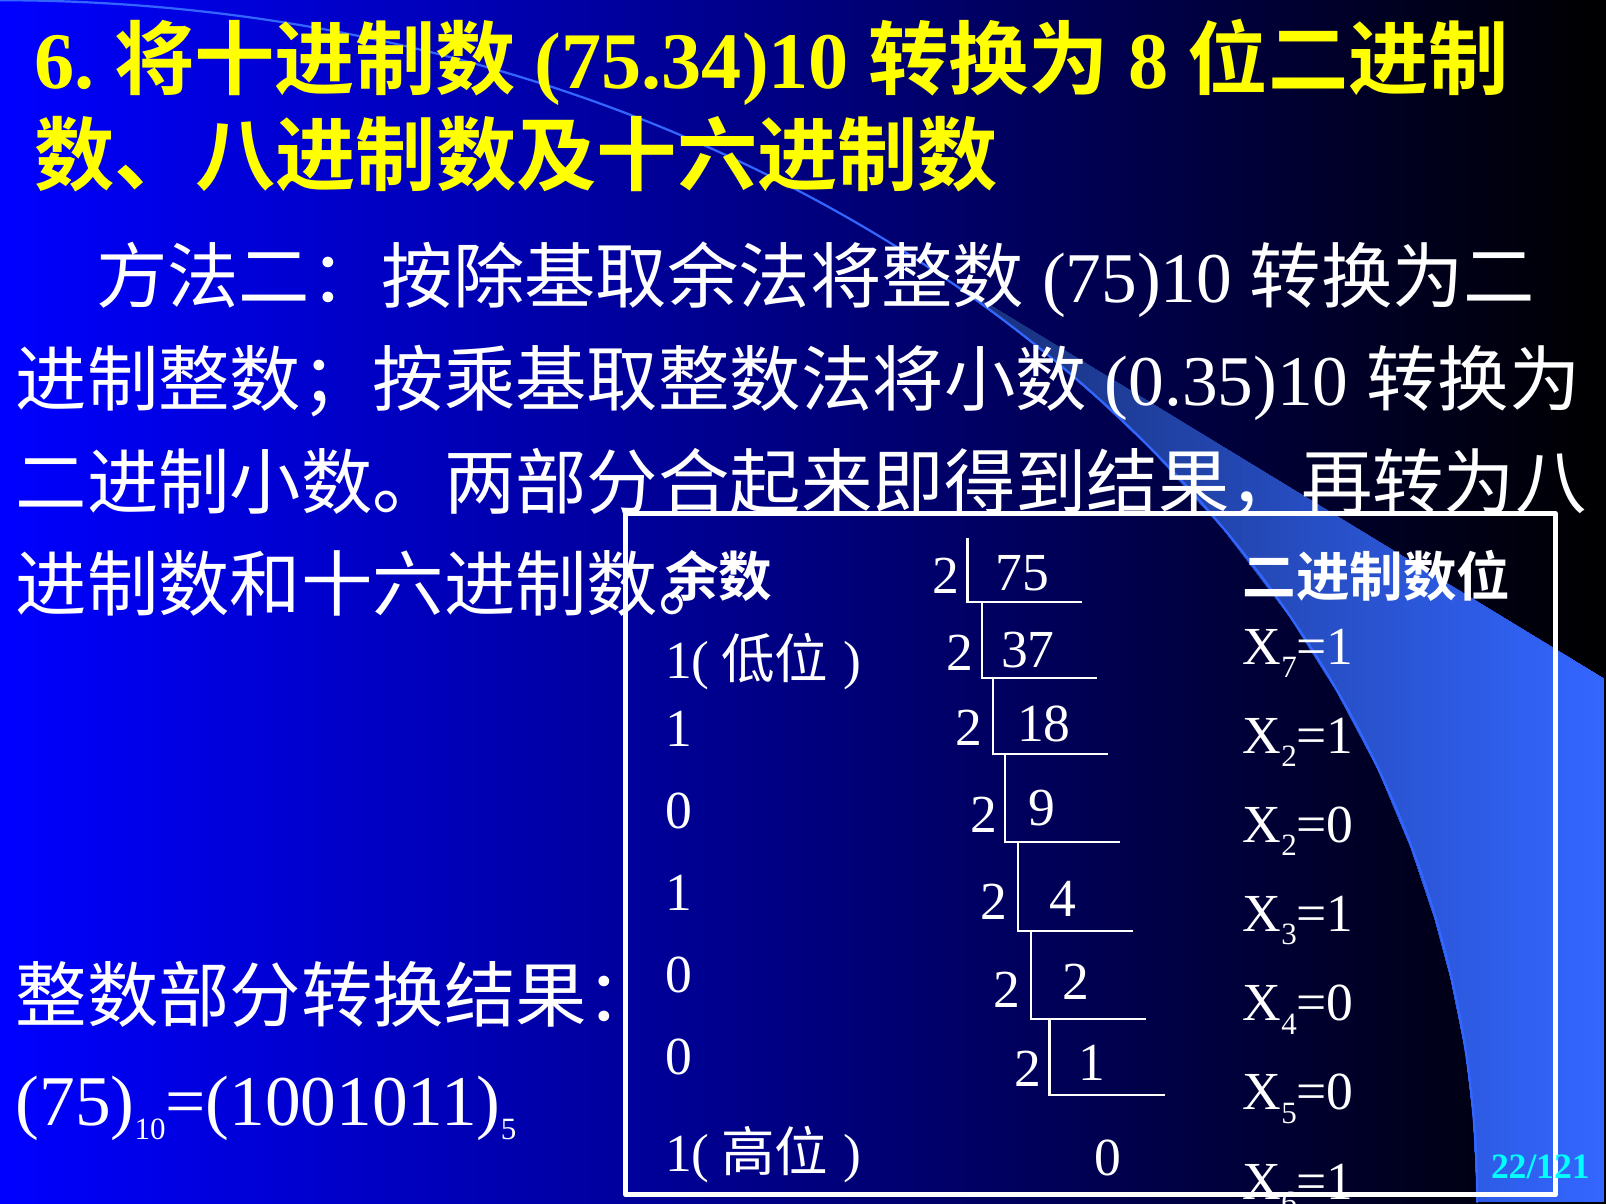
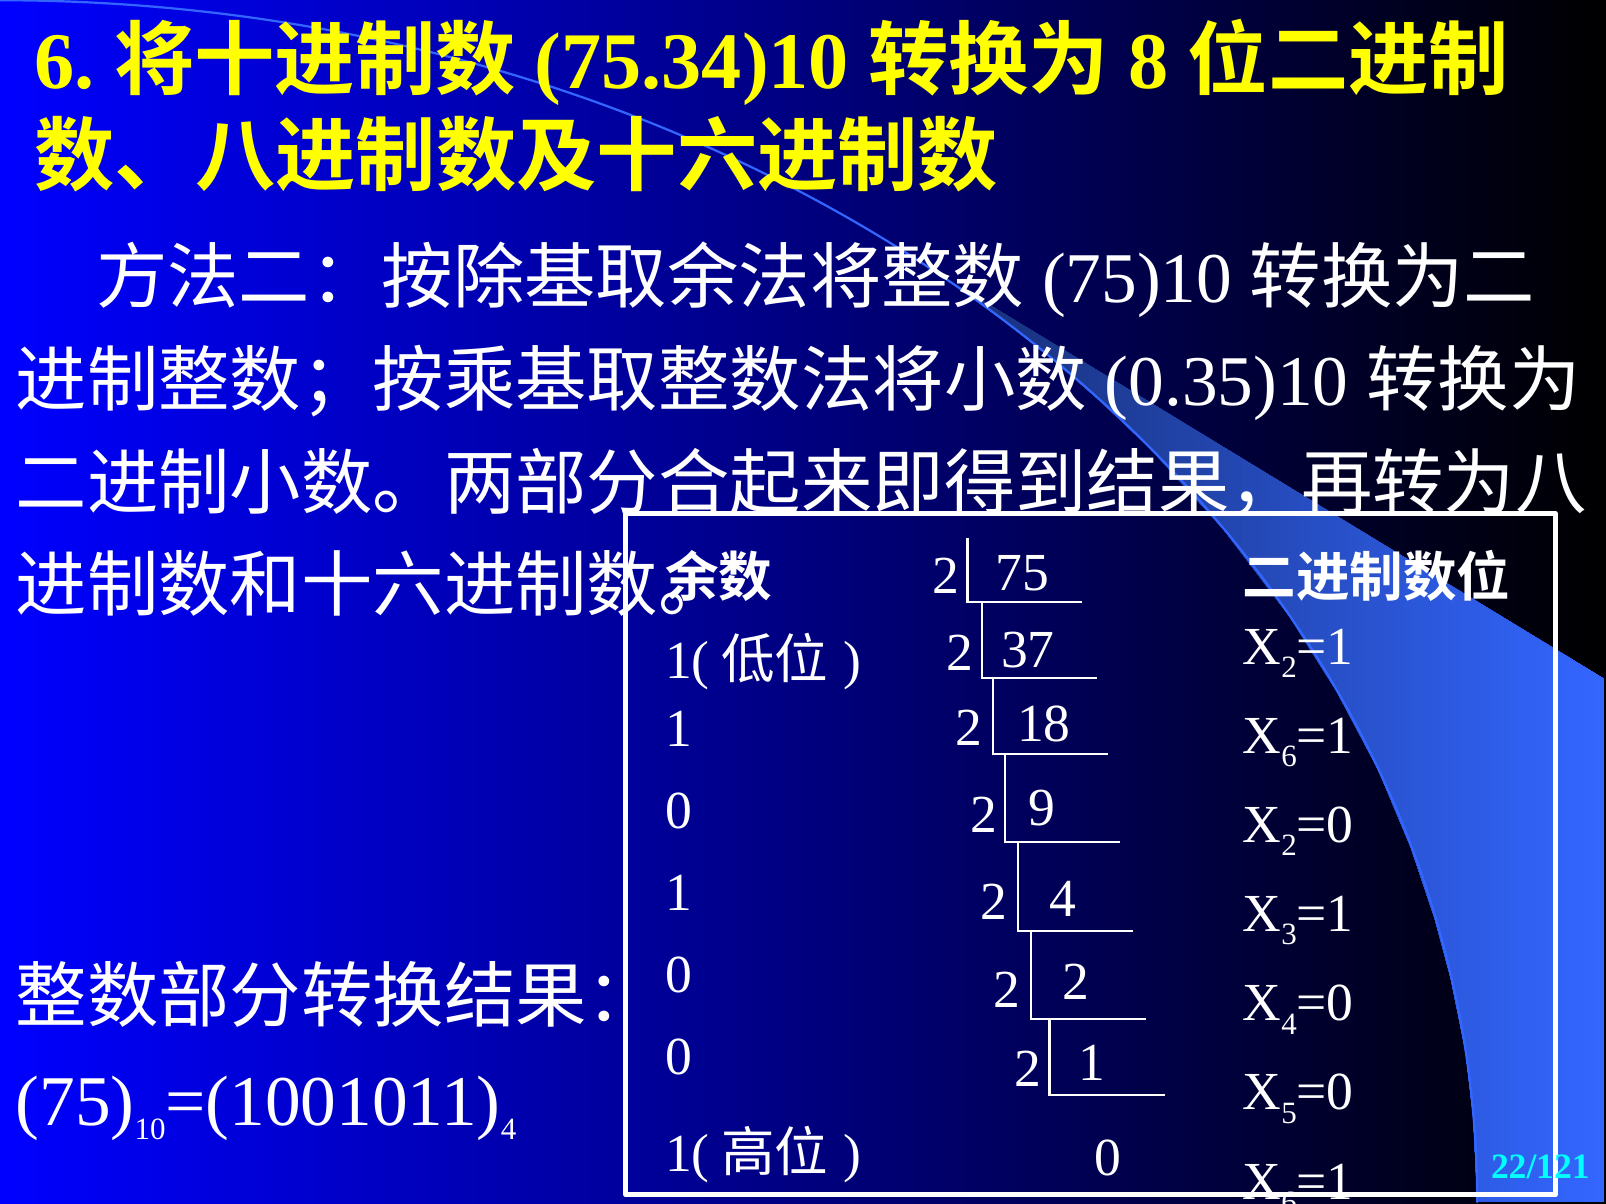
7 at (1289, 667): 7 -> 2
2 at (1289, 757): 2 -> 6
5 at (509, 1129): 5 -> 4
